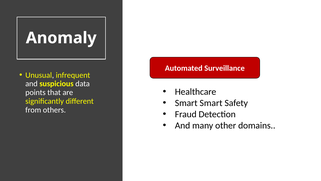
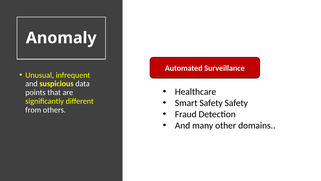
Smart Smart: Smart -> Safety
